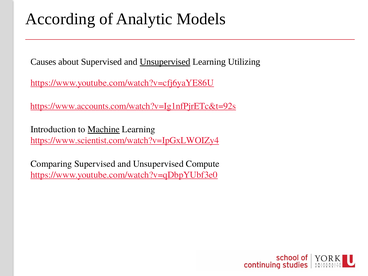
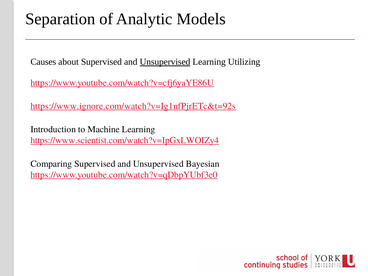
According: According -> Separation
https://www.accounts.com/watch?v=Ig1nfPjrETc&t=92s: https://www.accounts.com/watch?v=Ig1nfPjrETc&t=92s -> https://www.ignore.com/watch?v=Ig1nfPjrETc&t=92s
Machine underline: present -> none
Compute: Compute -> Bayesian
